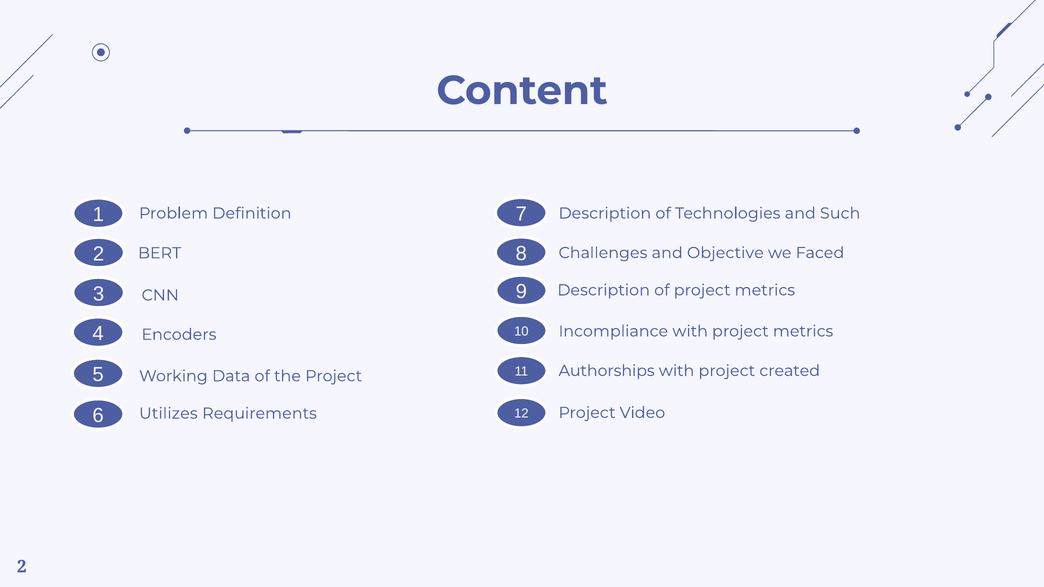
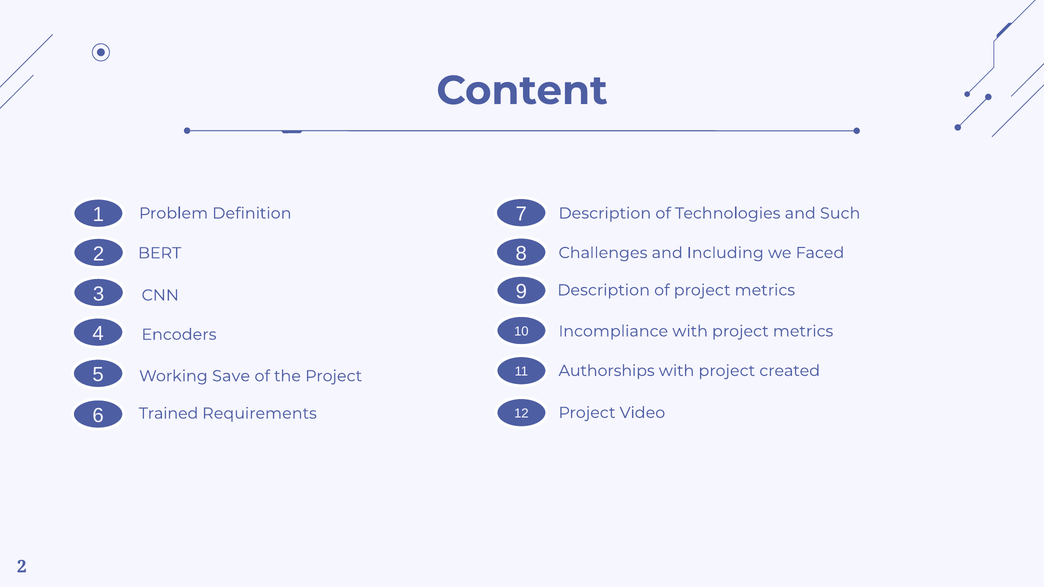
Objective: Objective -> Including
Data: Data -> Save
Utilizes: Utilizes -> Trained
